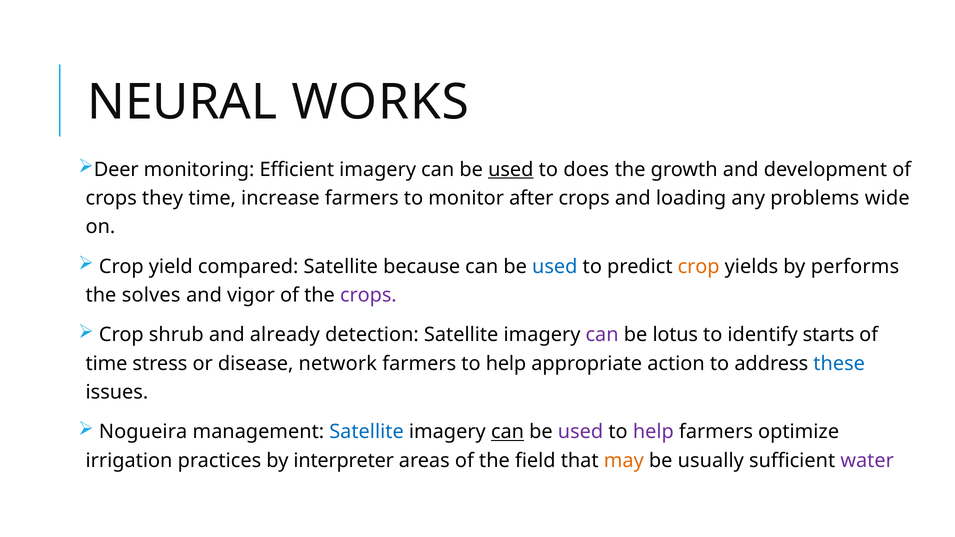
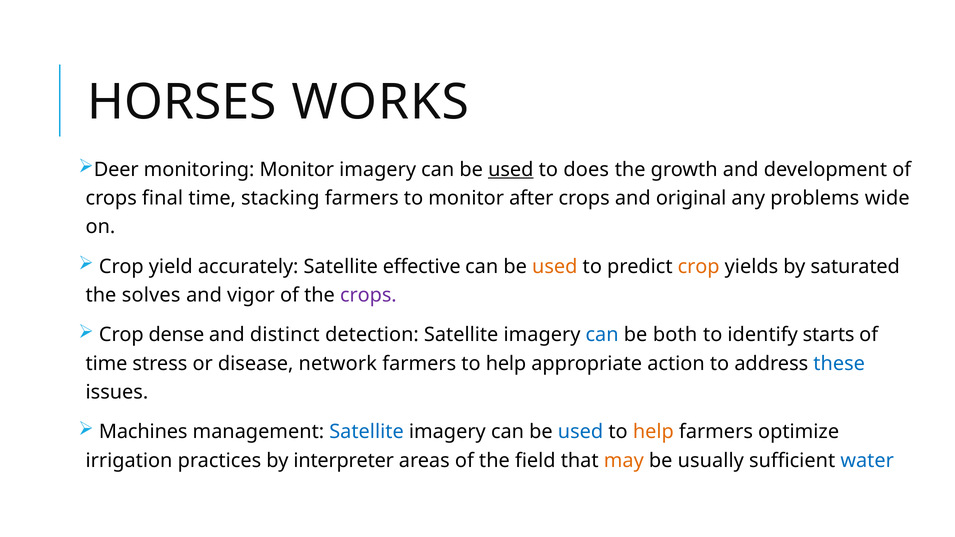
NEURAL: NEURAL -> HORSES
monitoring Efficient: Efficient -> Monitor
they: they -> final
increase: increase -> stacking
loading: loading -> original
compared: compared -> accurately
because: because -> effective
used at (555, 267) colour: blue -> orange
performs: performs -> saturated
shrub: shrub -> dense
already: already -> distinct
can at (602, 335) colour: purple -> blue
lotus: lotus -> both
Nogueira: Nogueira -> Machines
can at (507, 432) underline: present -> none
used at (581, 432) colour: purple -> blue
help at (653, 432) colour: purple -> orange
water colour: purple -> blue
